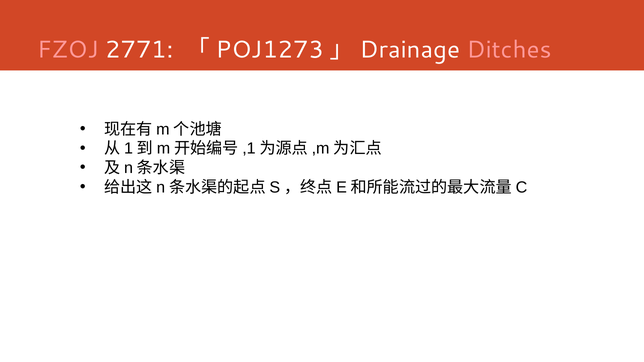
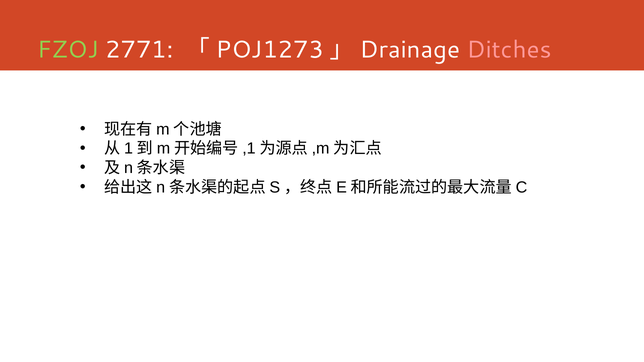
FZOJ colour: pink -> light green
